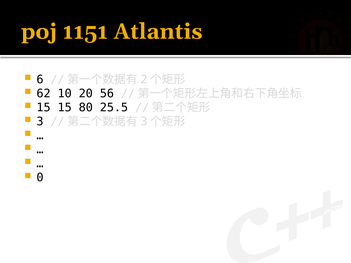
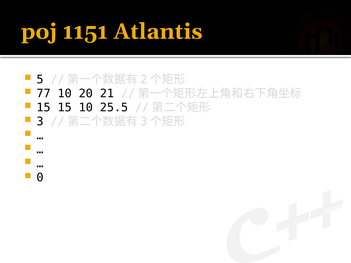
6: 6 -> 5
62: 62 -> 77
56: 56 -> 21
15 80: 80 -> 10
